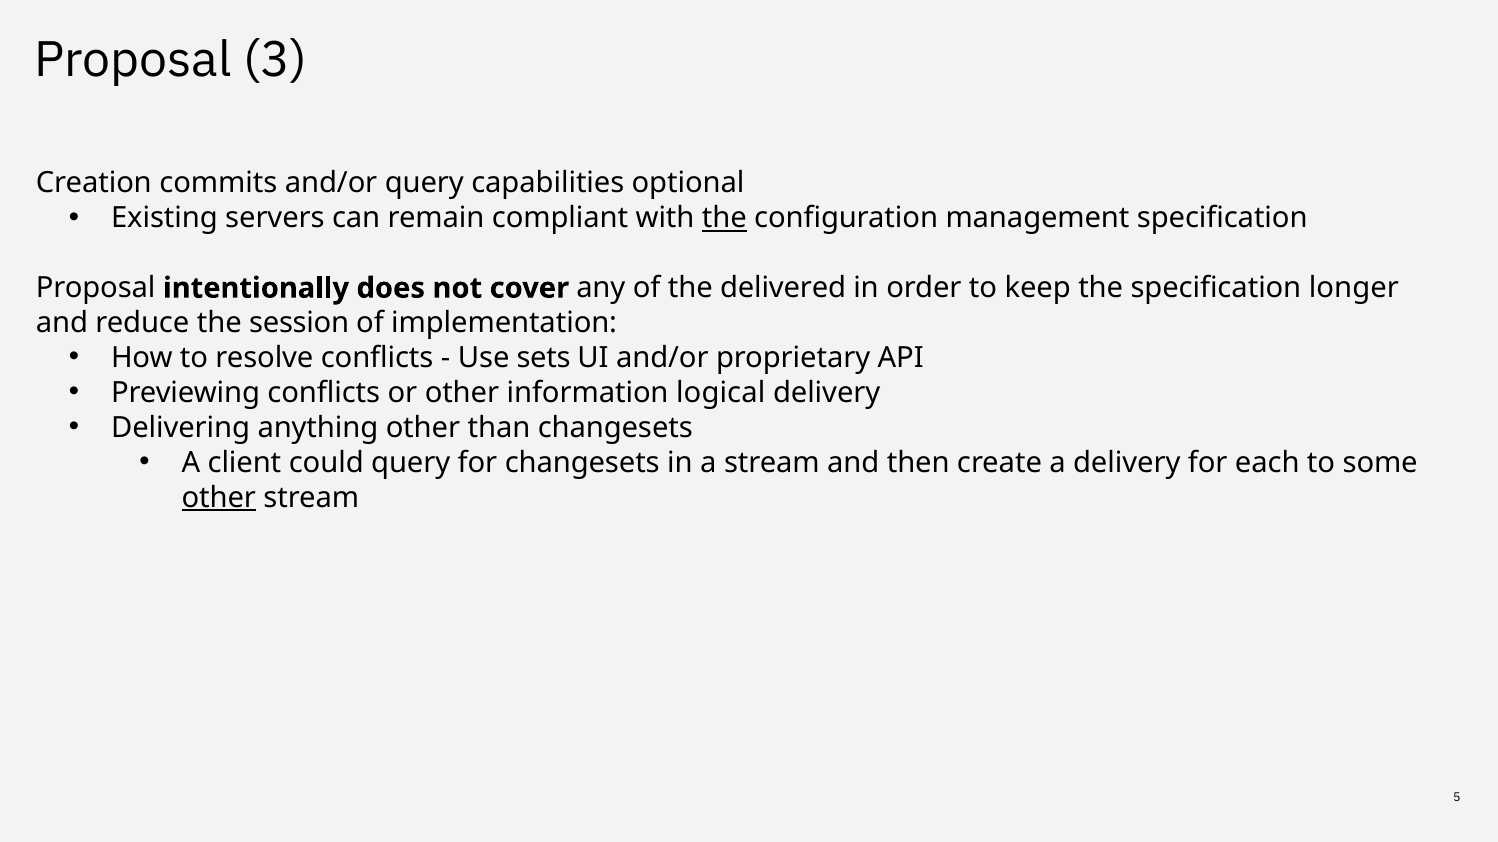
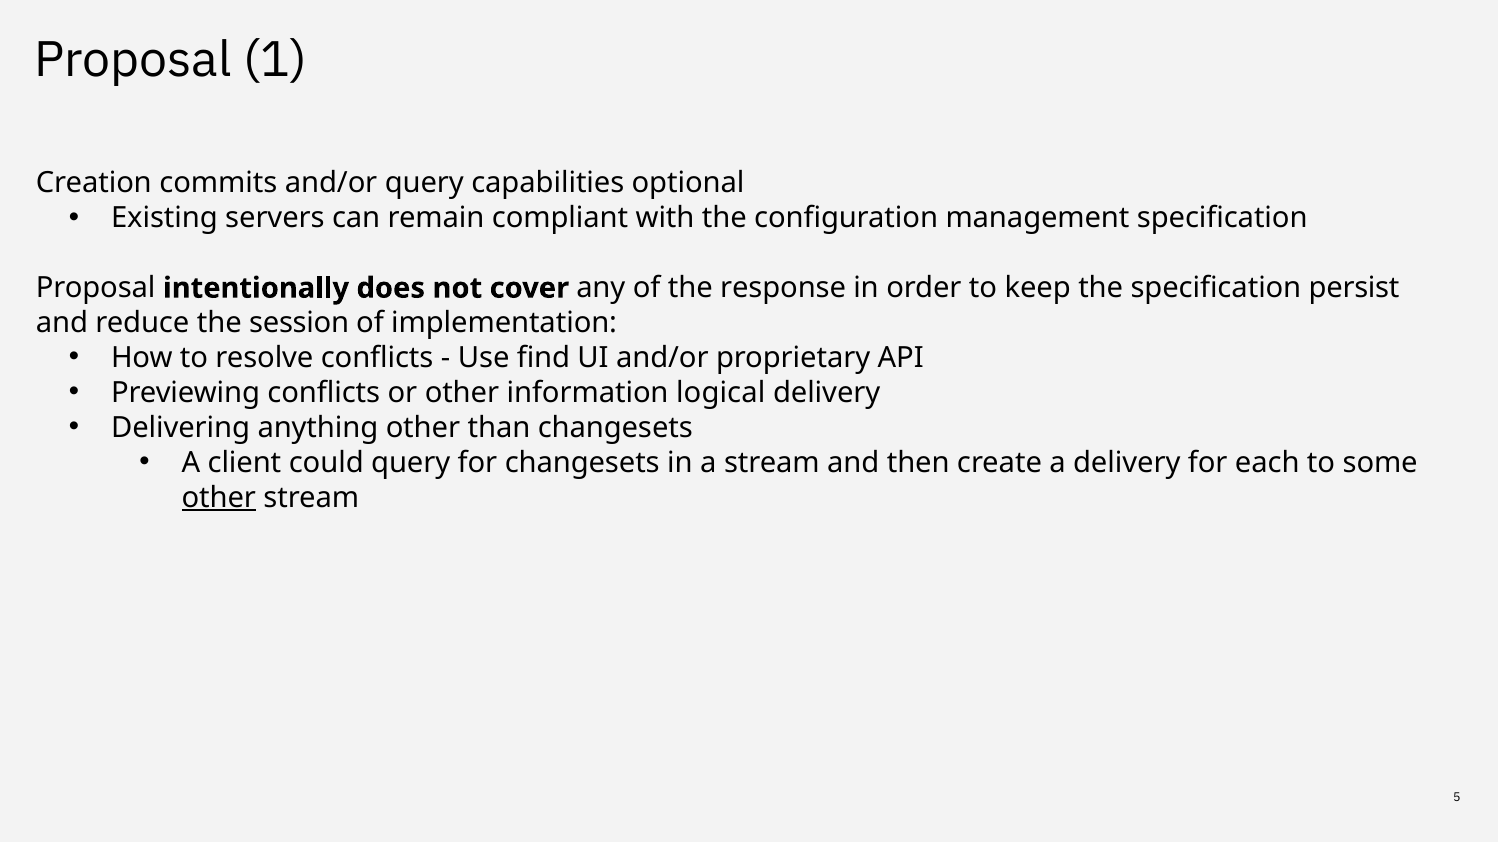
3: 3 -> 1
the at (724, 218) underline: present -> none
delivered: delivered -> response
longer: longer -> persist
sets: sets -> find
